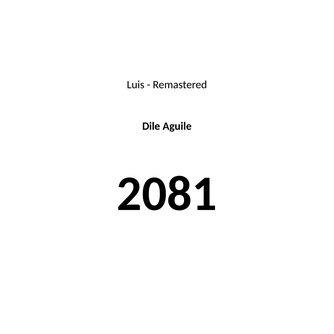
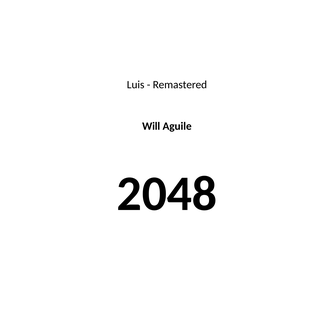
Dile: Dile -> Will
2081: 2081 -> 2048
